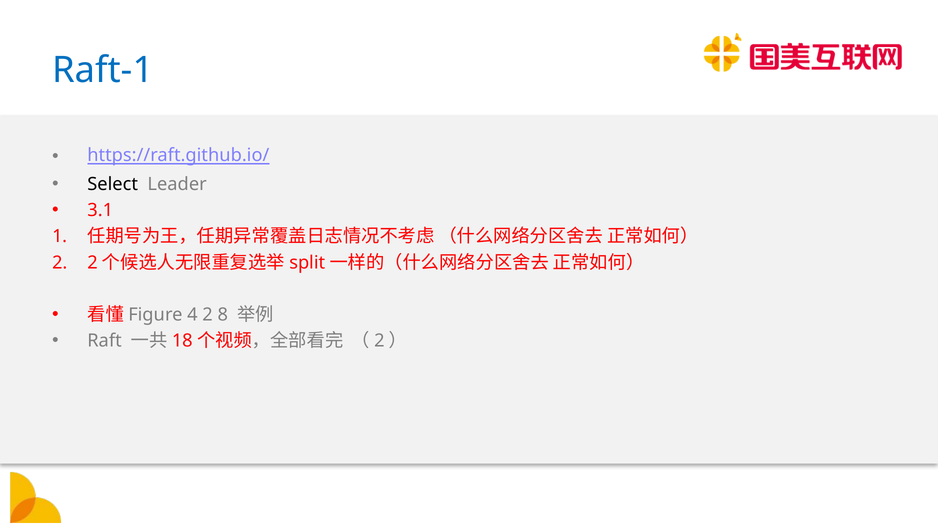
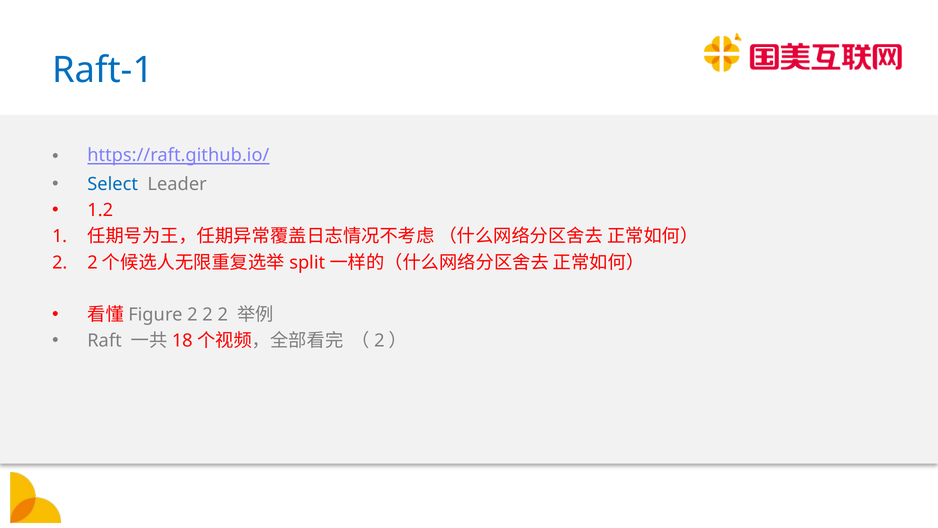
Select colour: black -> blue
3.1: 3.1 -> 1.2
4 at (192, 315): 4 -> 2
8 at (223, 315): 8 -> 2
